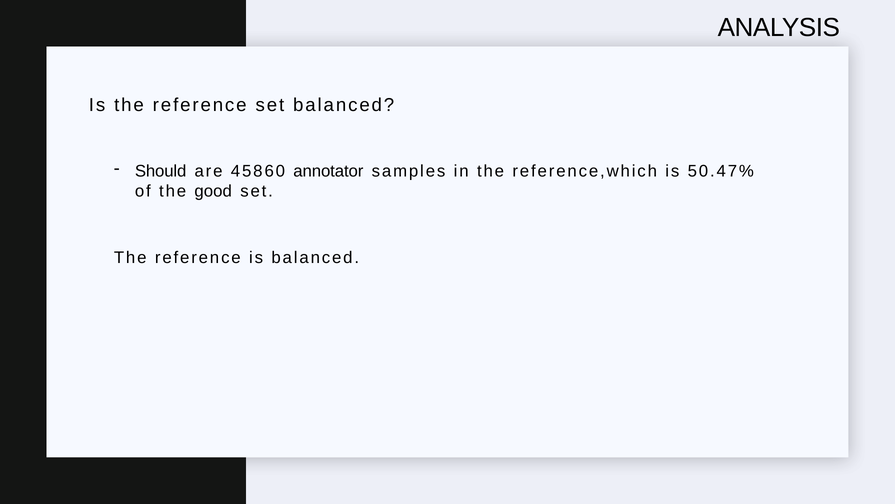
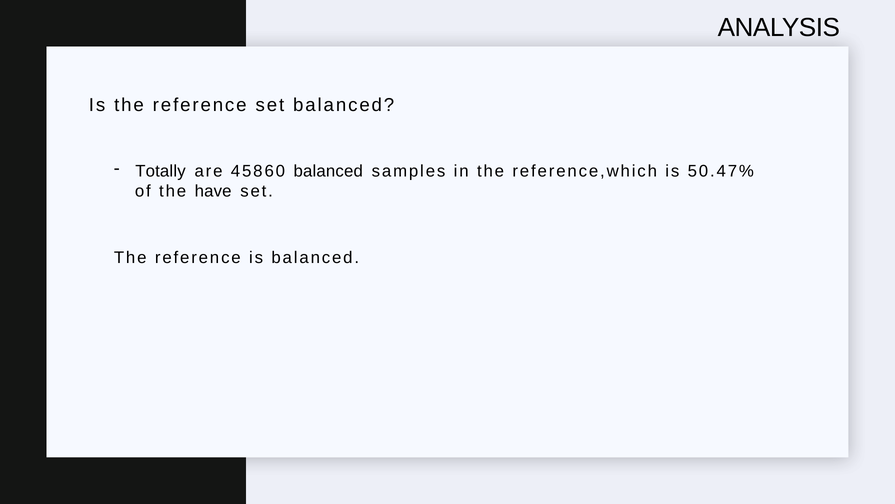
Should: Should -> Totally
45860 annotator: annotator -> balanced
good: good -> have
